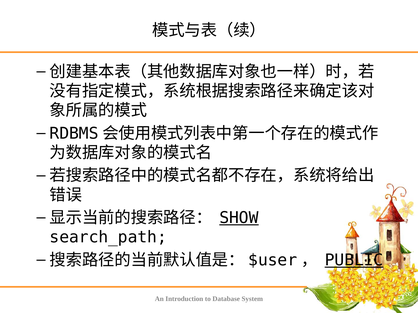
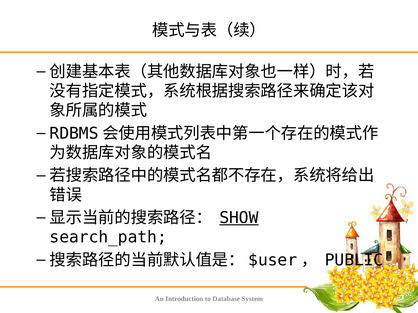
PUBLIC underline: present -> none
